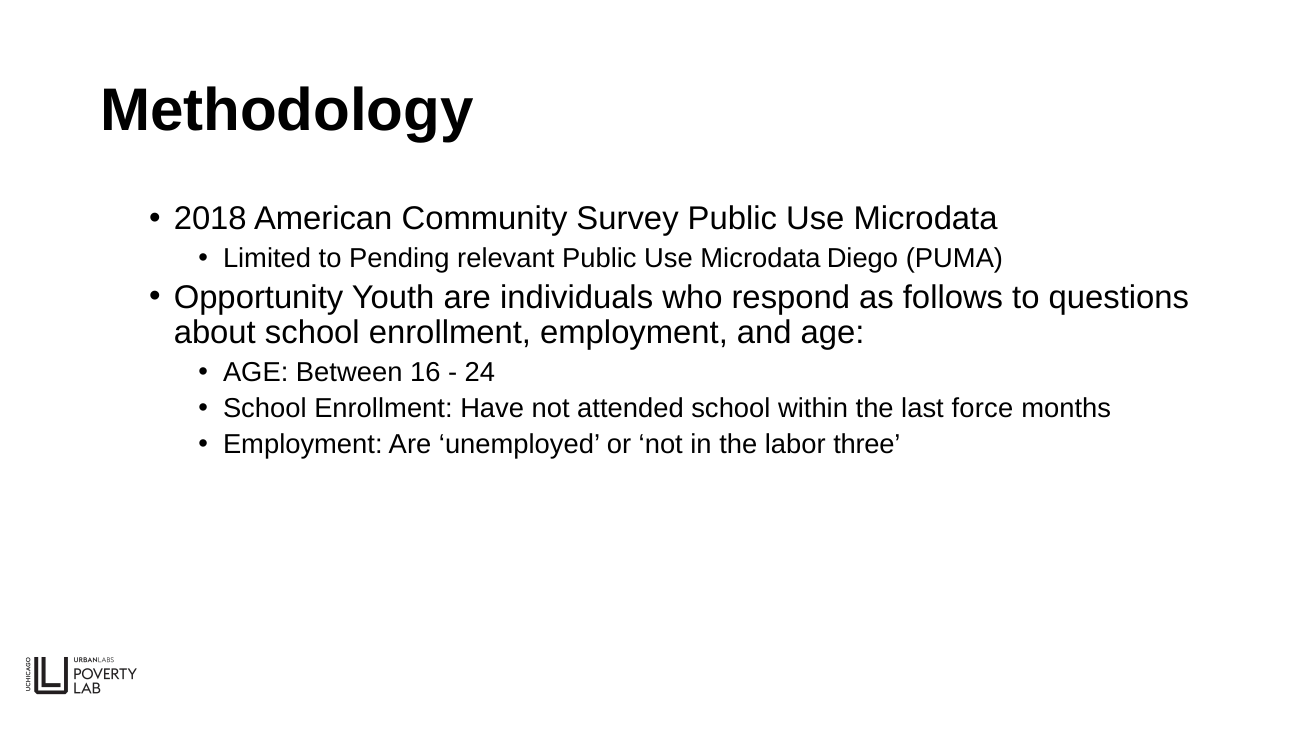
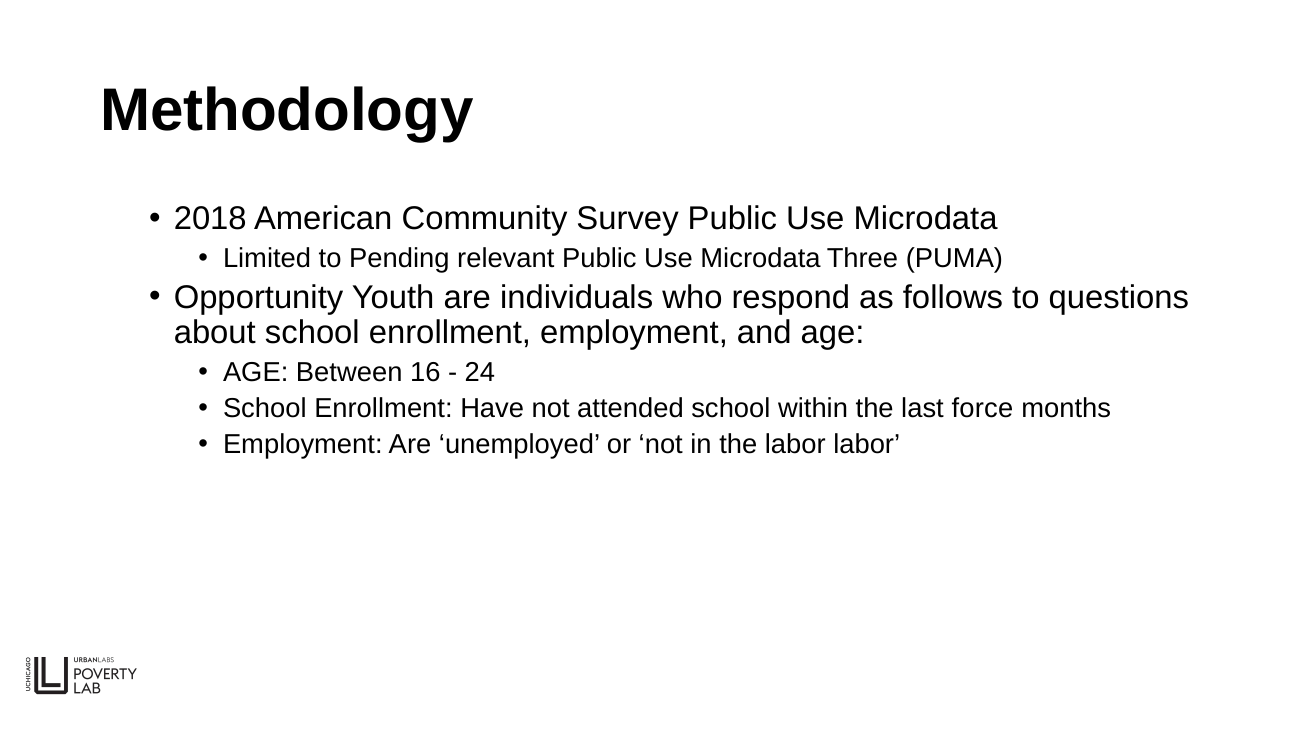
Diego: Diego -> Three
labor three: three -> labor
